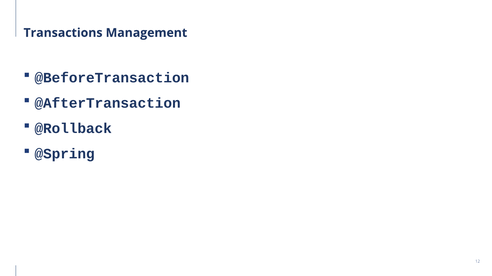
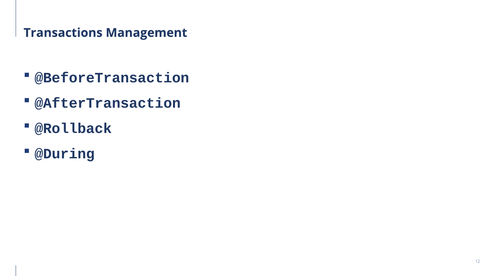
@Spring: @Spring -> @During
